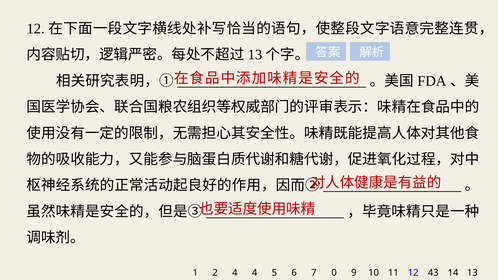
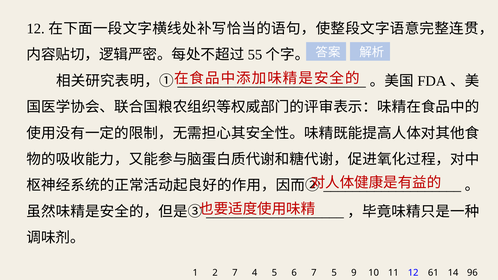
13 at (255, 55): 13 -> 55
2 4: 4 -> 7
5 0: 0 -> 5
43: 43 -> 61
14 13: 13 -> 96
